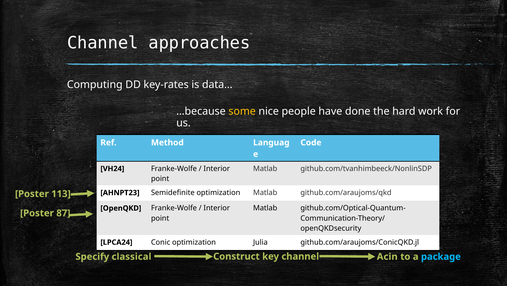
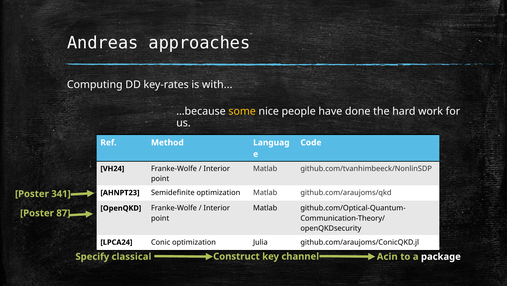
Channel at (103, 43): Channel -> Andreas
data: data -> with
113: 113 -> 341
package colour: light blue -> white
